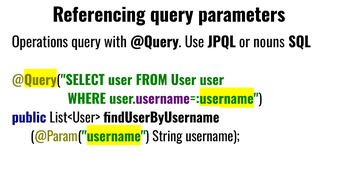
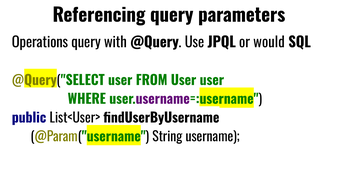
nouns: nouns -> would
